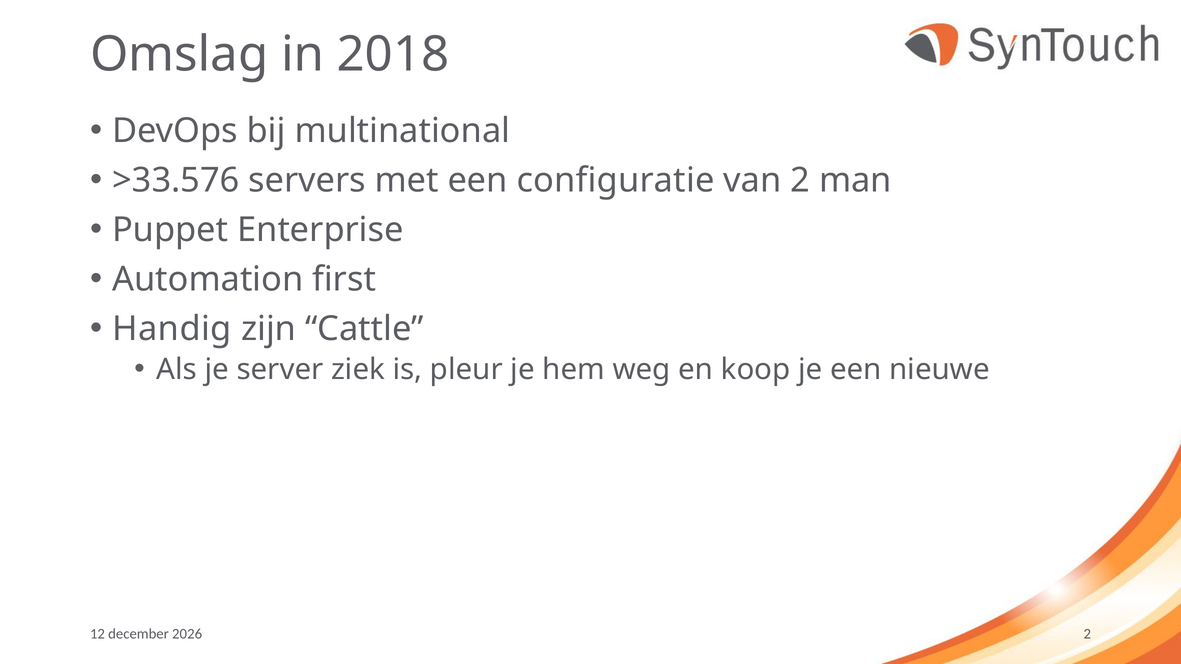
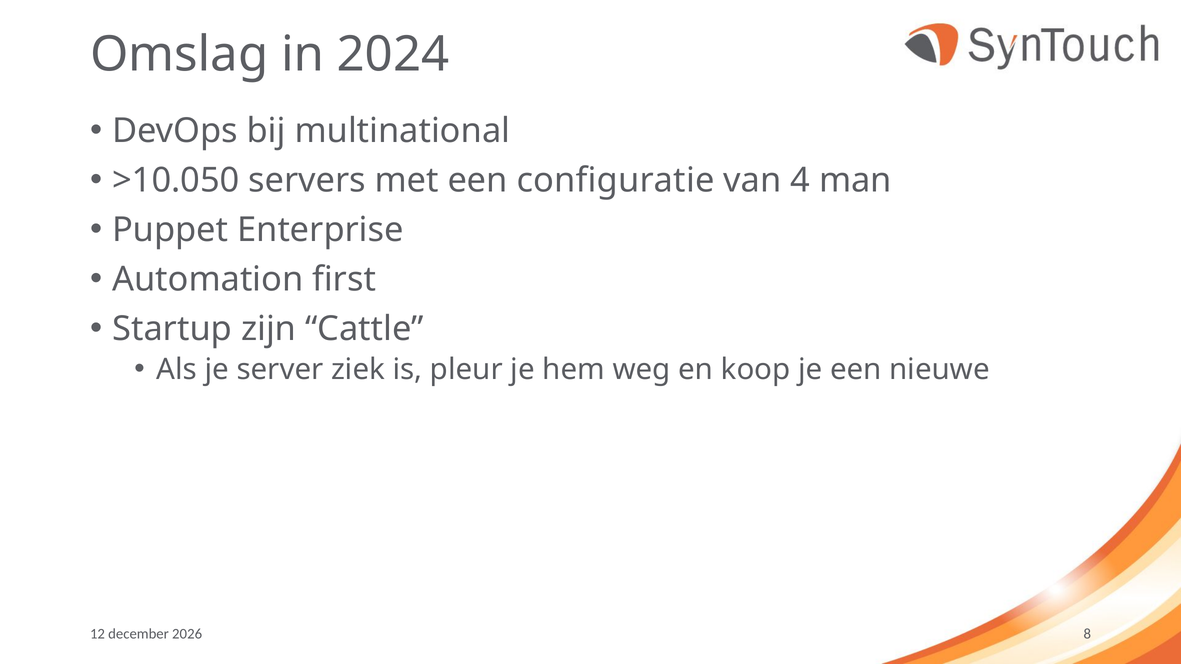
2018: 2018 -> 2024
>33.576: >33.576 -> >10.050
van 2: 2 -> 4
Handig: Handig -> Startup
2 at (1087, 634): 2 -> 8
